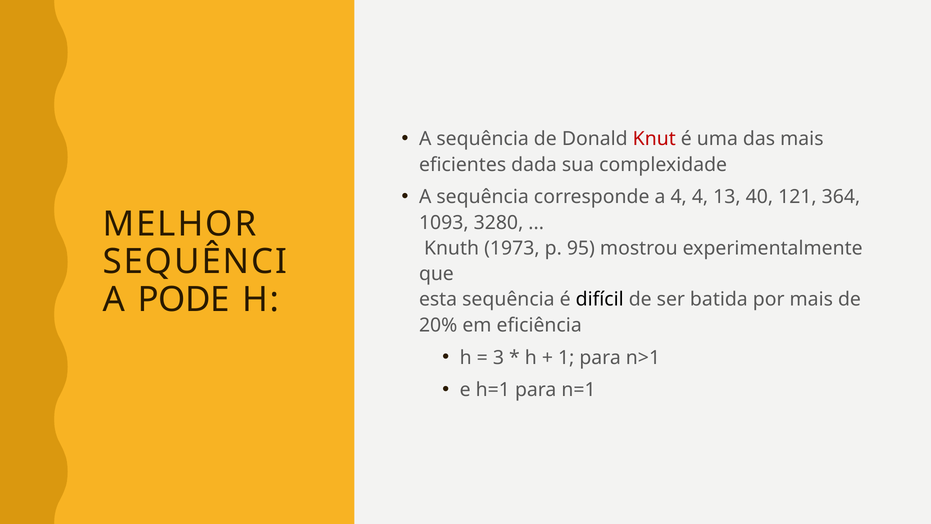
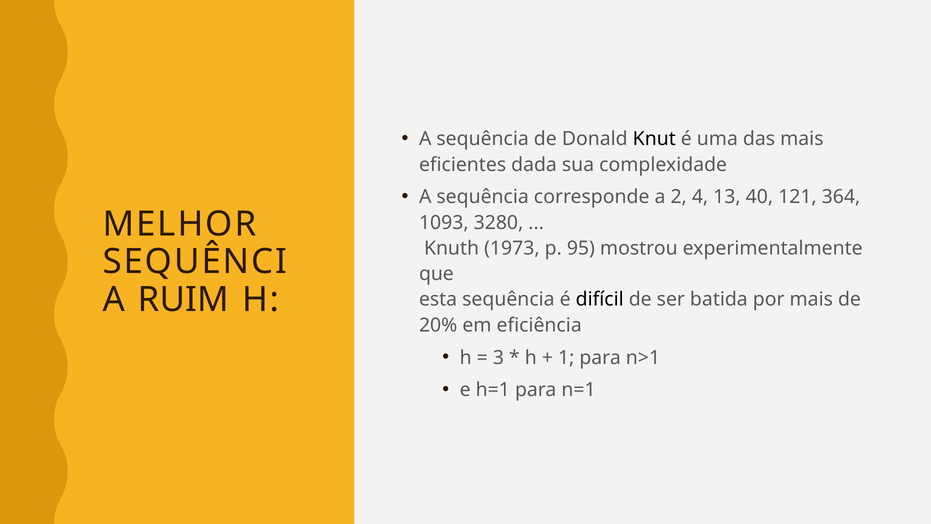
Knut colour: red -> black
a 4: 4 -> 2
PODE: PODE -> RUIM
